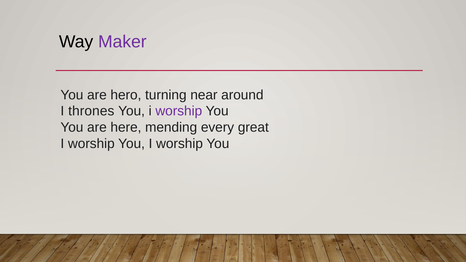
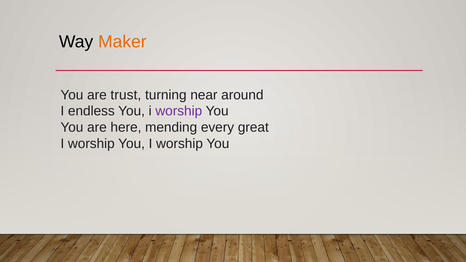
Maker colour: purple -> orange
hero: hero -> trust
thrones: thrones -> endless
